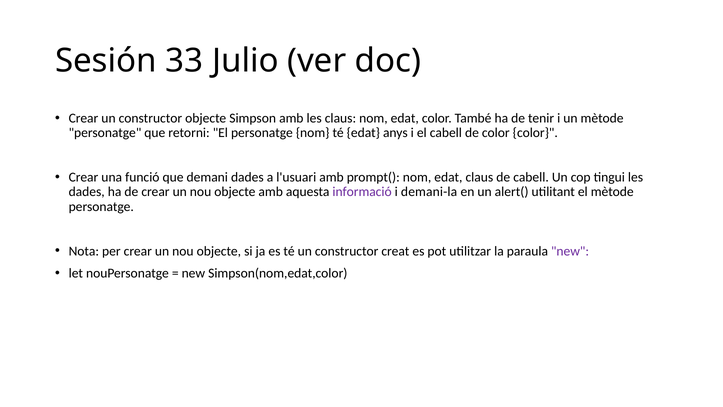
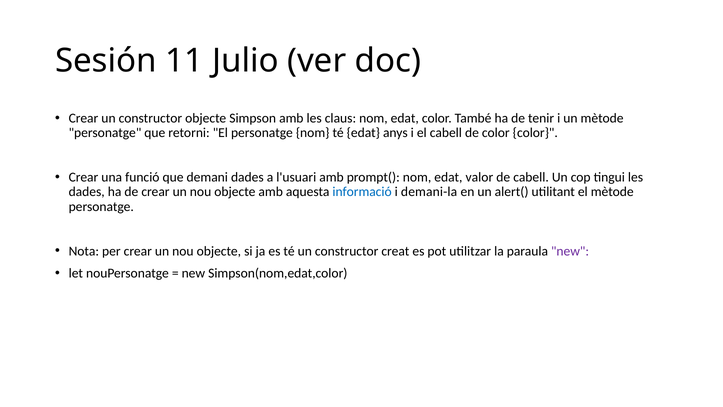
33: 33 -> 11
edat claus: claus -> valor
informació colour: purple -> blue
